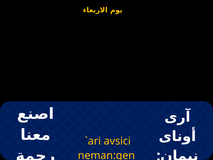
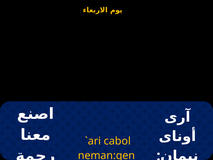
avsici: avsici -> cabol
